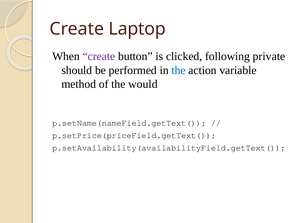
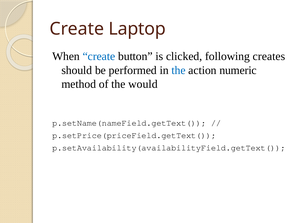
create at (99, 56) colour: purple -> blue
private: private -> creates
variable: variable -> numeric
